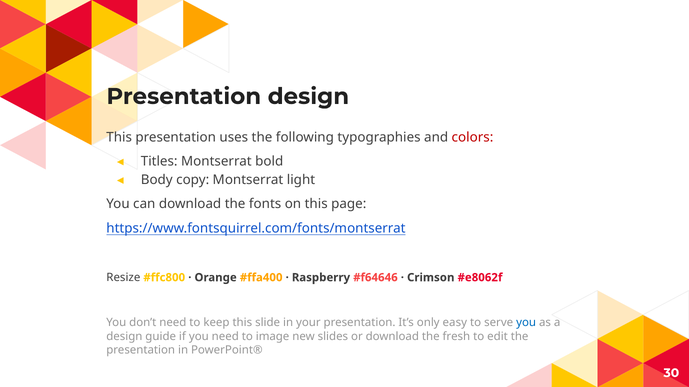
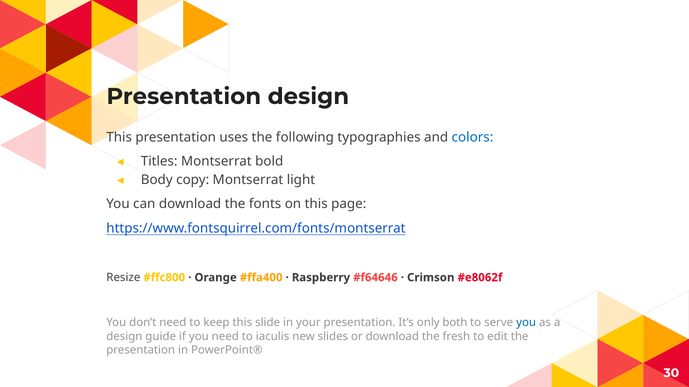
colors colour: red -> blue
easy: easy -> both
image: image -> iaculis
